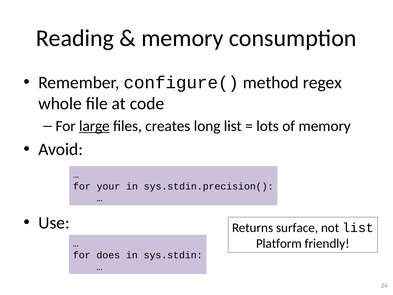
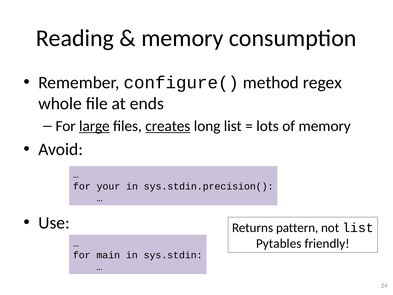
code: code -> ends
creates underline: none -> present
surface: surface -> pattern
Platform: Platform -> Pytables
does: does -> main
